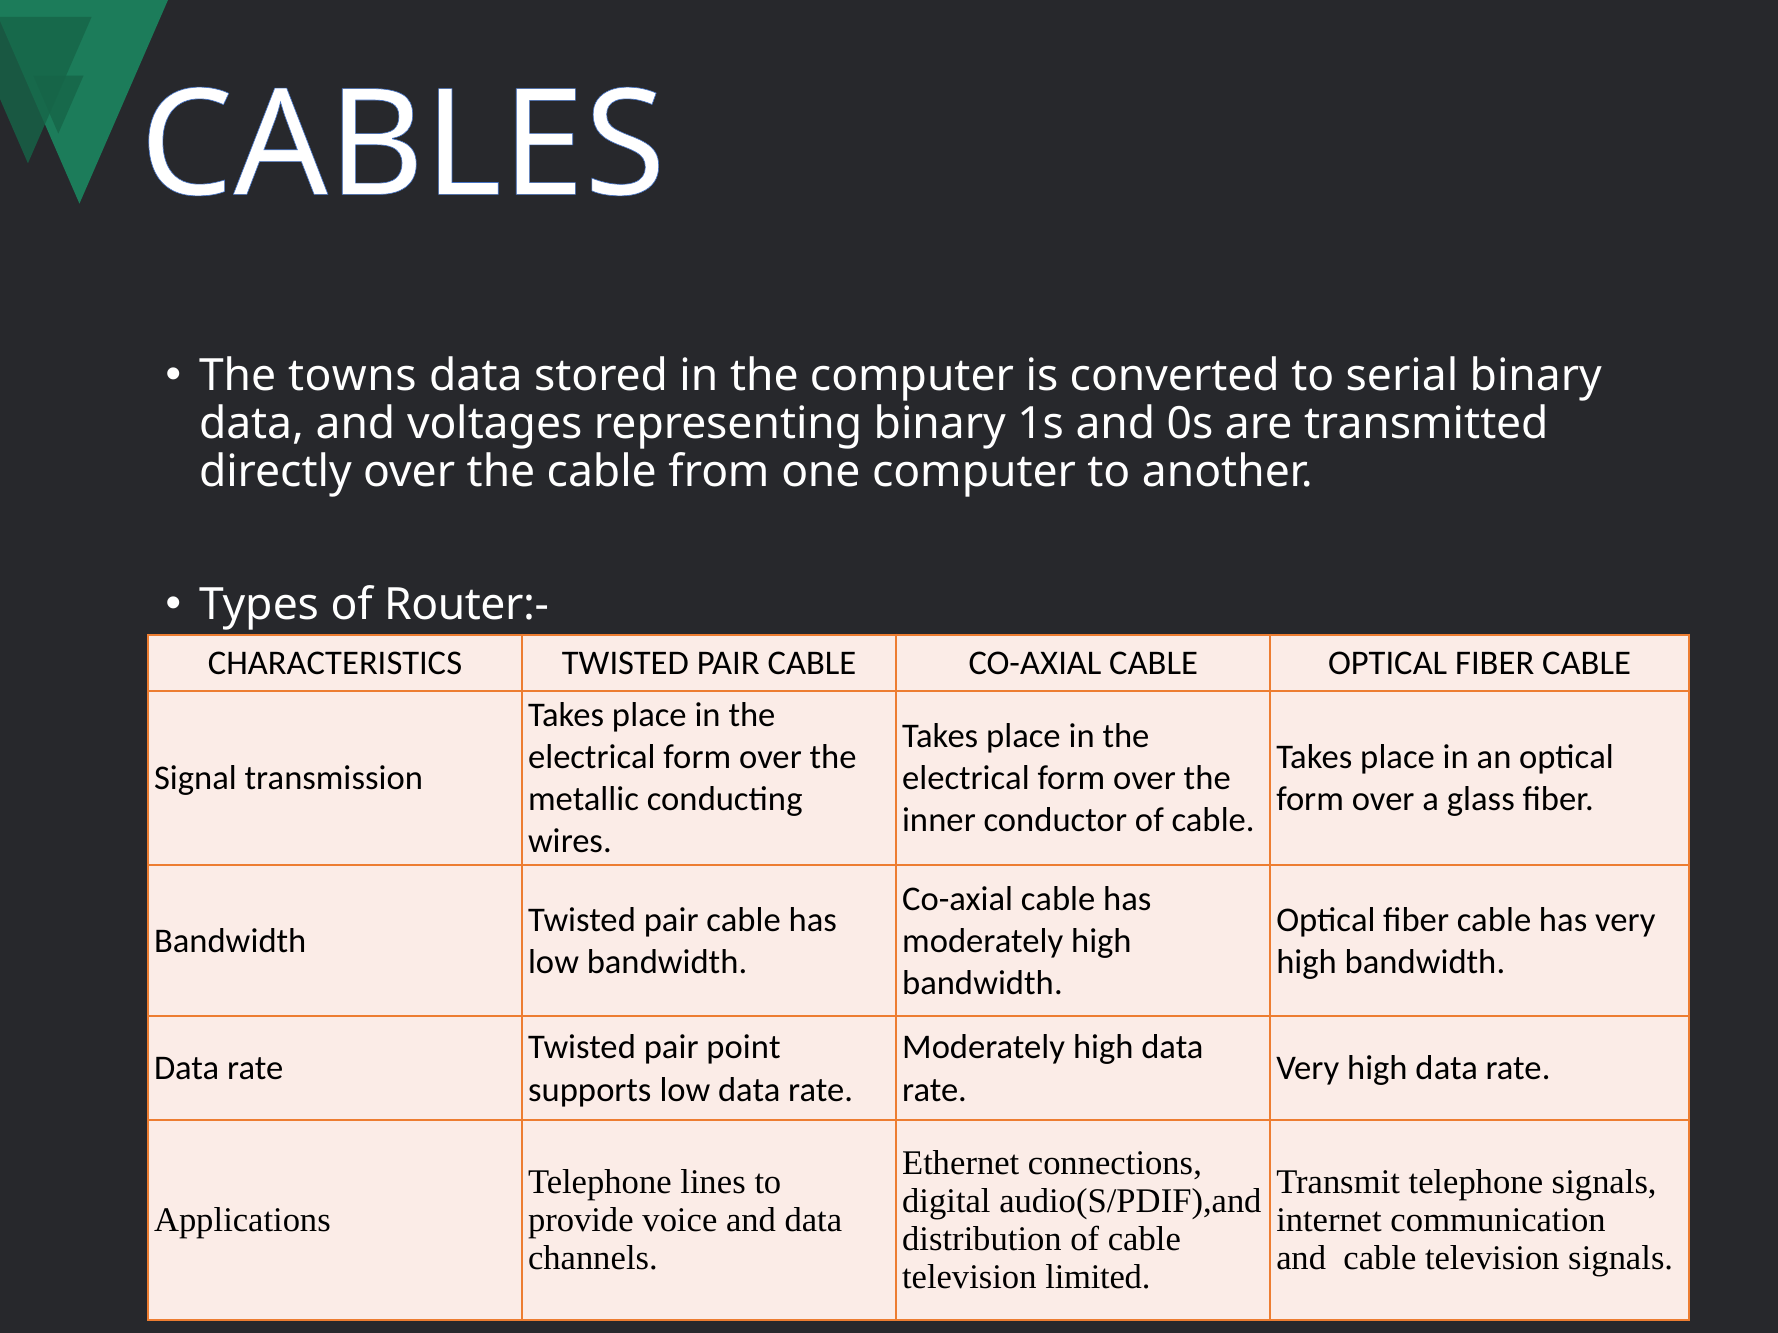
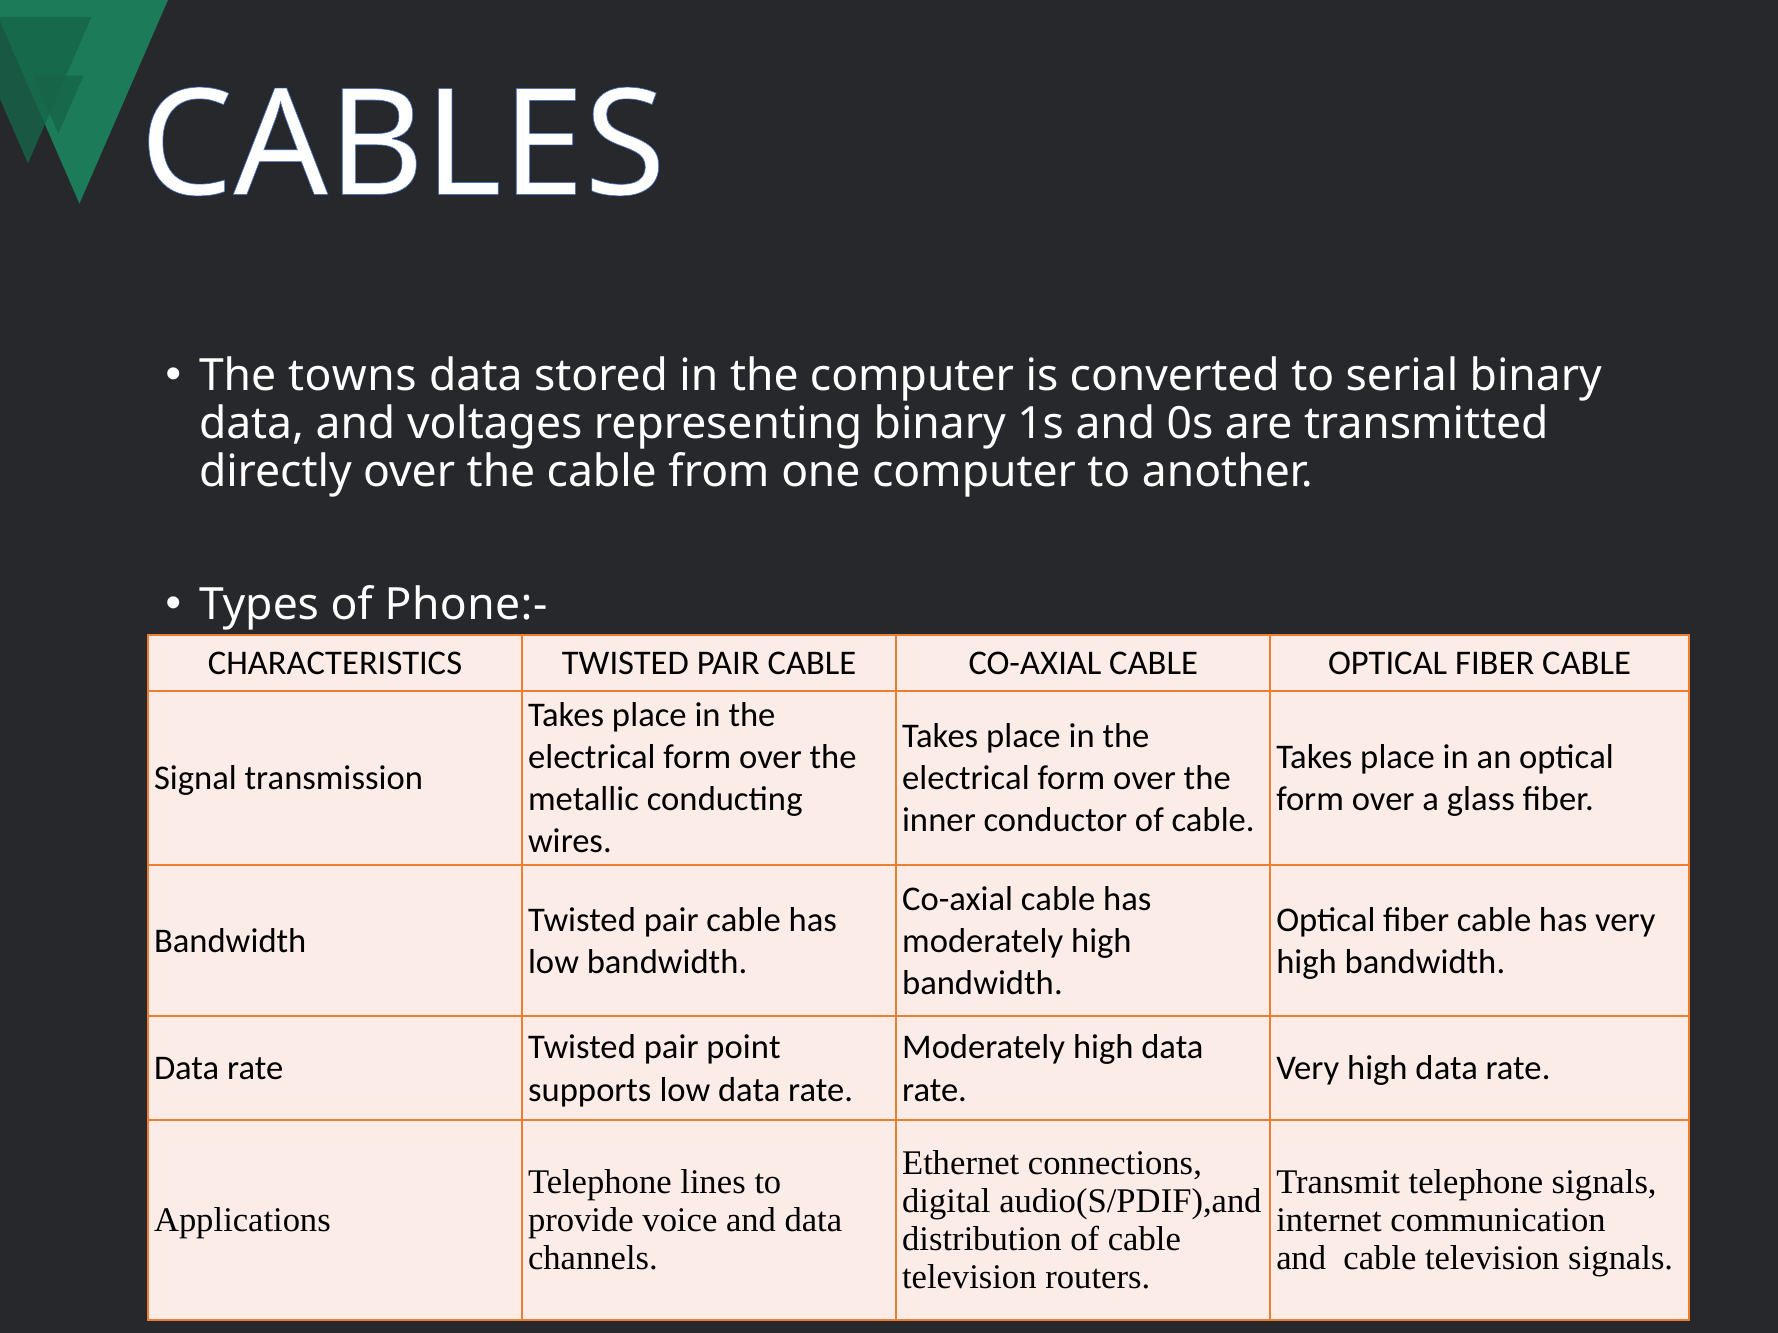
Router:-: Router:- -> Phone:-
limited: limited -> routers
